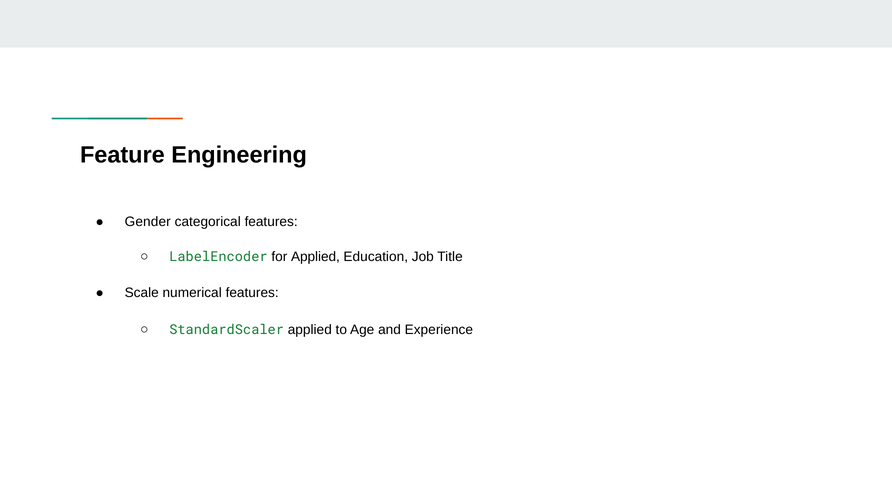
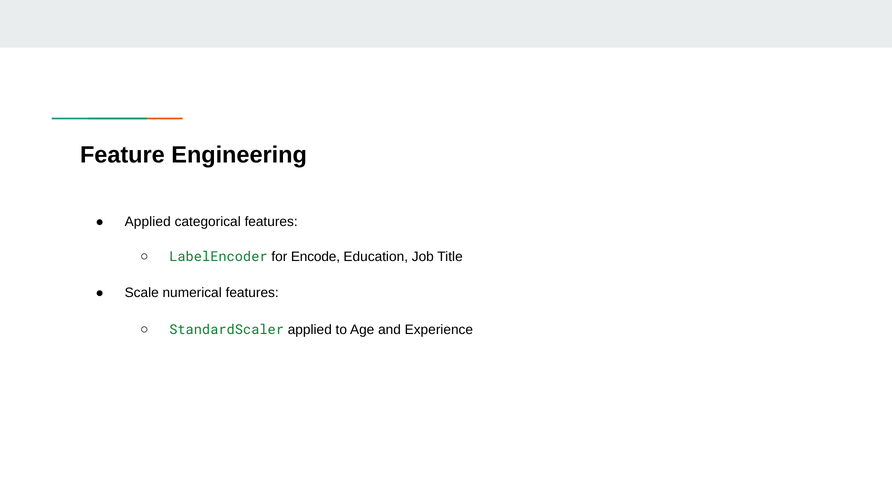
Gender at (148, 222): Gender -> Applied
for Applied: Applied -> Encode
